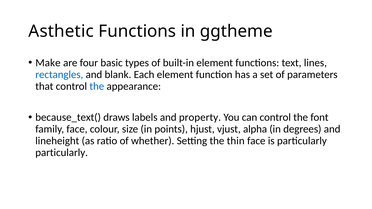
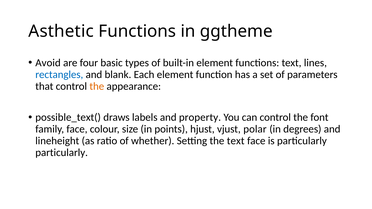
Make: Make -> Avoid
the at (97, 86) colour: blue -> orange
because_text(: because_text( -> possible_text(
alpha: alpha -> polar
the thin: thin -> text
